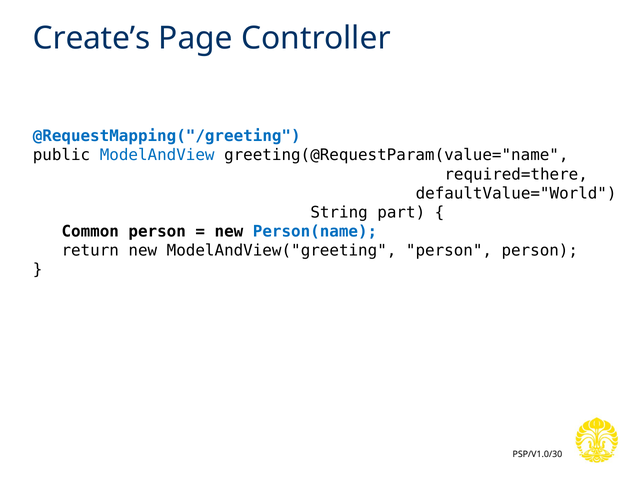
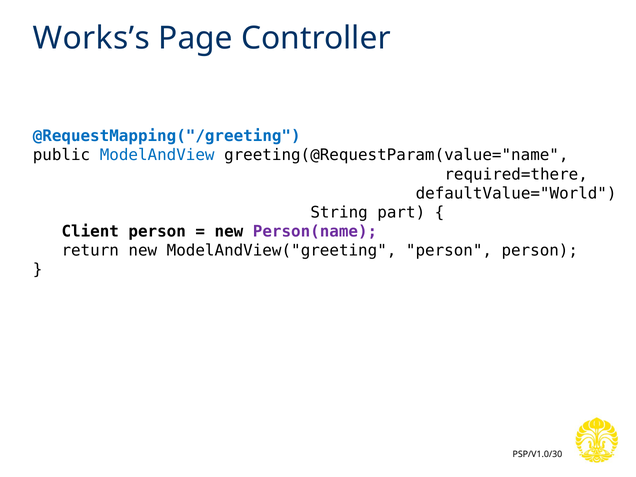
Create’s: Create’s -> Works’s
Common: Common -> Client
Person(name colour: blue -> purple
